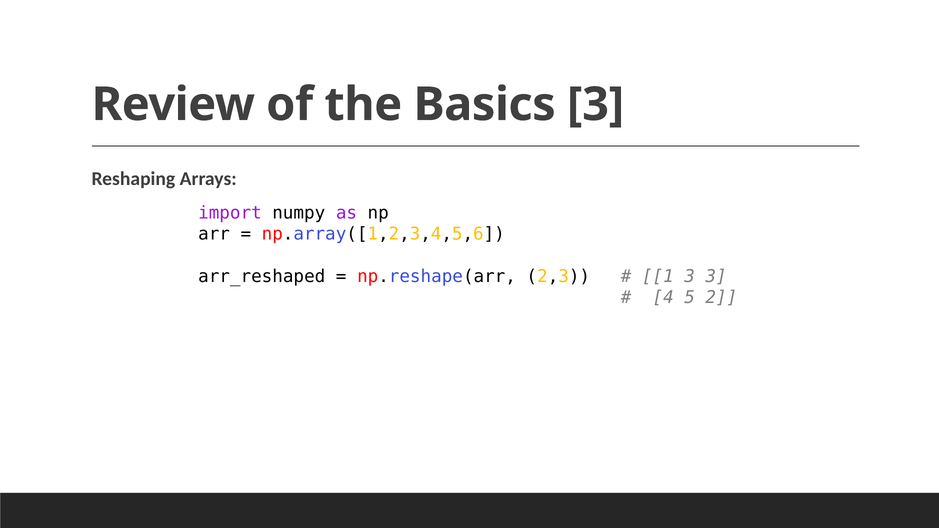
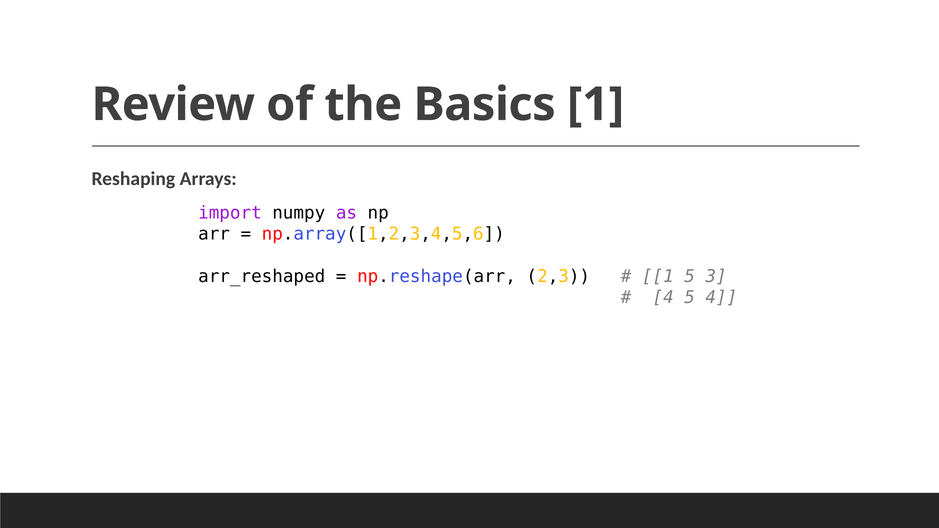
Basics 3: 3 -> 1
1 3: 3 -> 5
5 2: 2 -> 4
